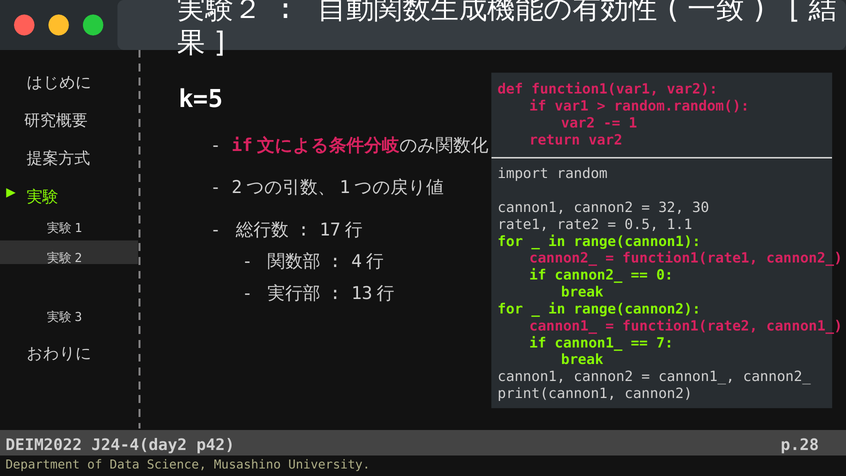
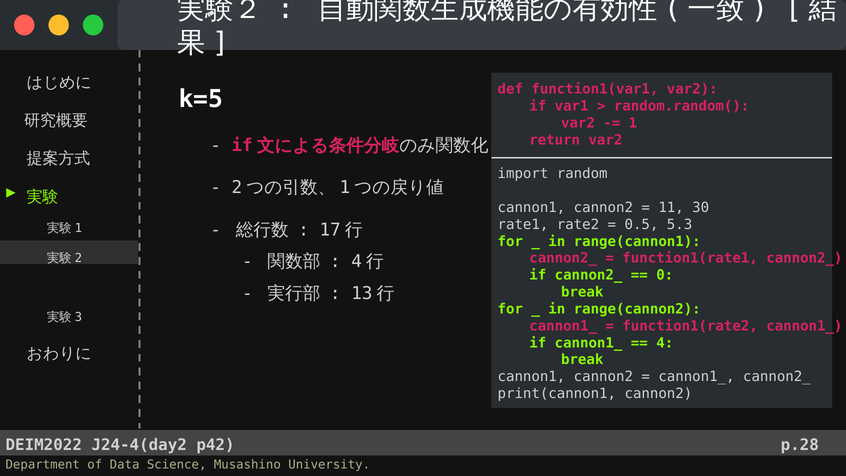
32: 32 -> 11
1.1: 1.1 -> 5.3
7: 7 -> 4
